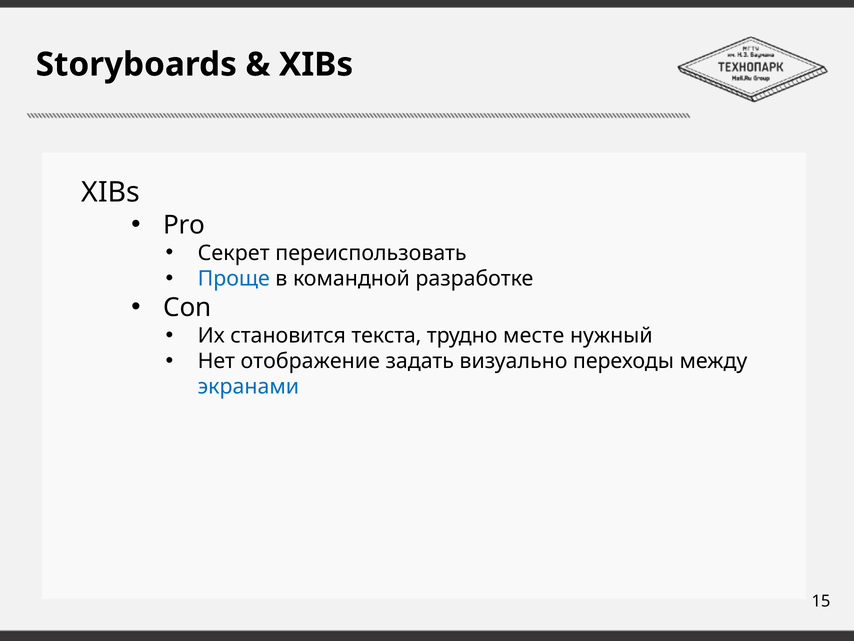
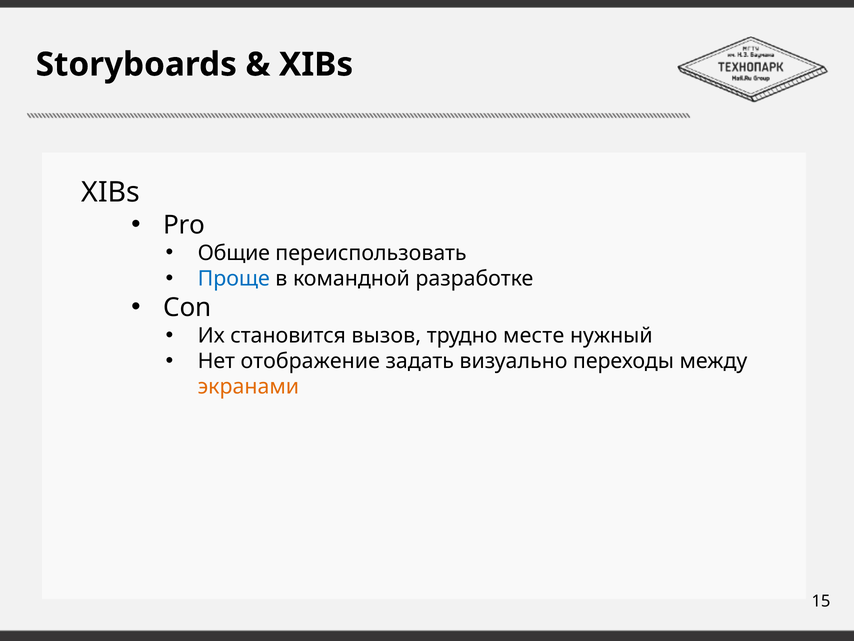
Секрет: Секрет -> Общие
текста: текста -> вызов
экранами colour: blue -> orange
